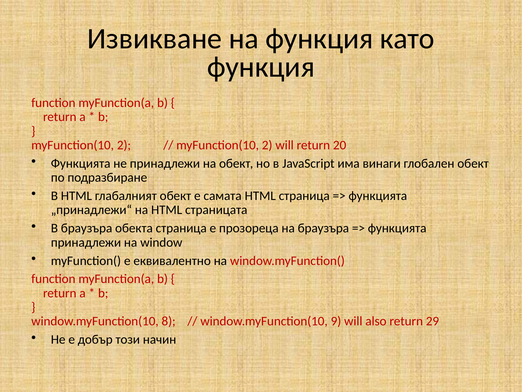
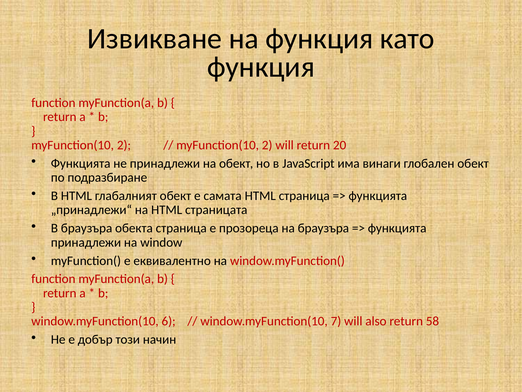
8: 8 -> 6
9: 9 -> 7
29: 29 -> 58
